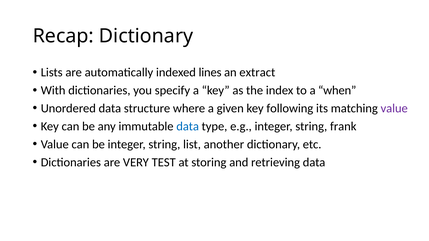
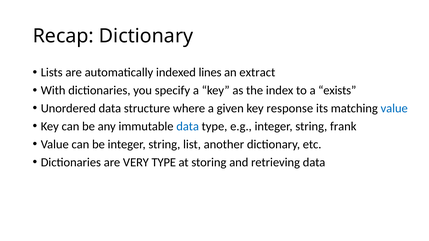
when: when -> exists
following: following -> response
value at (394, 109) colour: purple -> blue
VERY TEST: TEST -> TYPE
